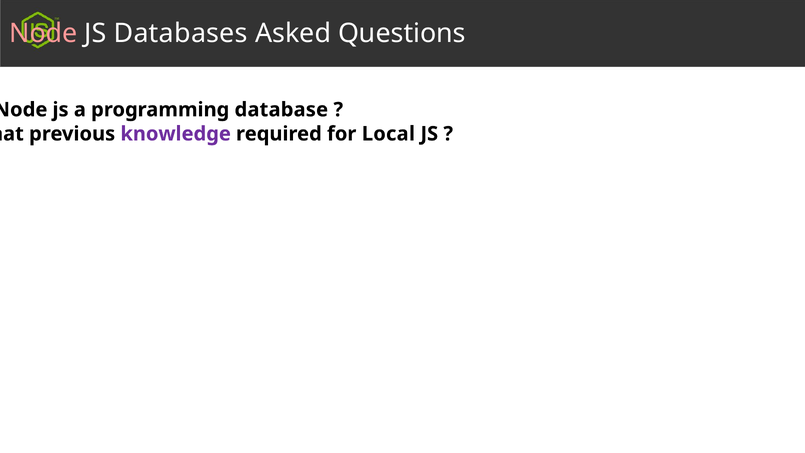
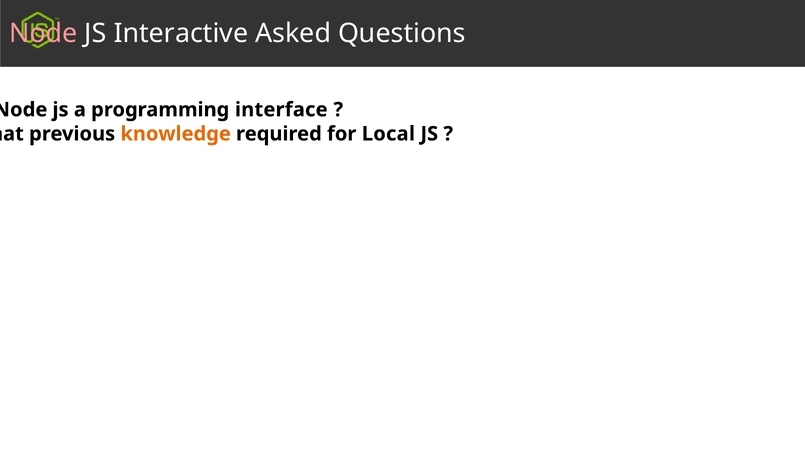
Databases: Databases -> Interactive
database: database -> interface
knowledge colour: purple -> orange
